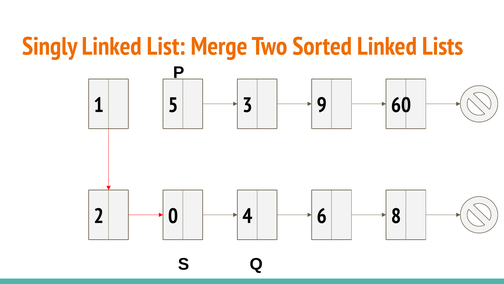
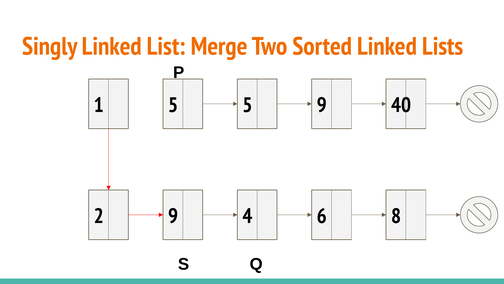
5 3: 3 -> 5
60: 60 -> 40
2 0: 0 -> 9
